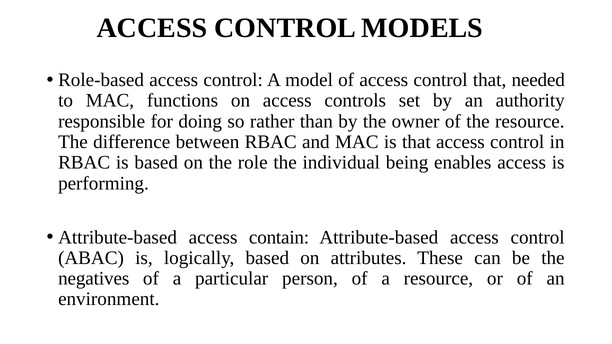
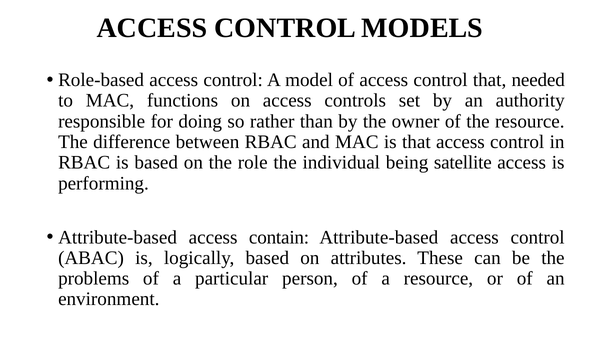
enables: enables -> satellite
negatives: negatives -> problems
